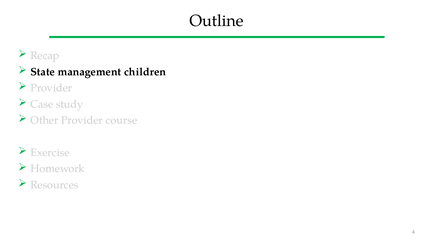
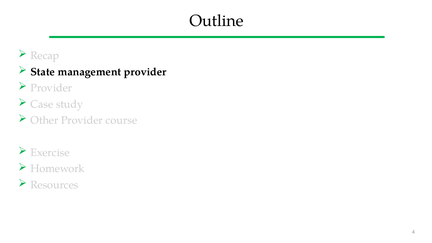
management children: children -> provider
